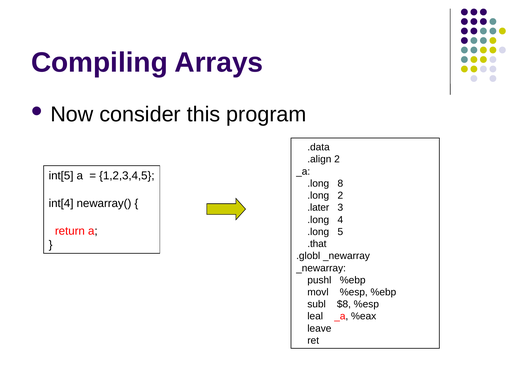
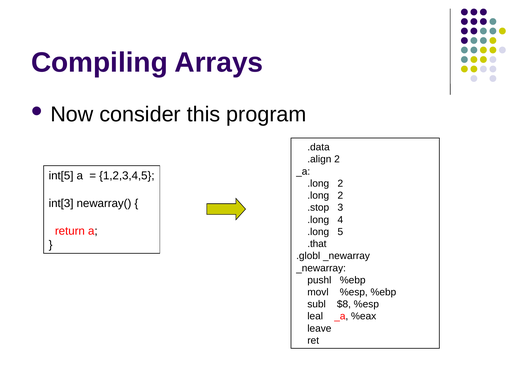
8 at (340, 183): 8 -> 2
int[4: int[4 -> int[3
.later: .later -> .stop
